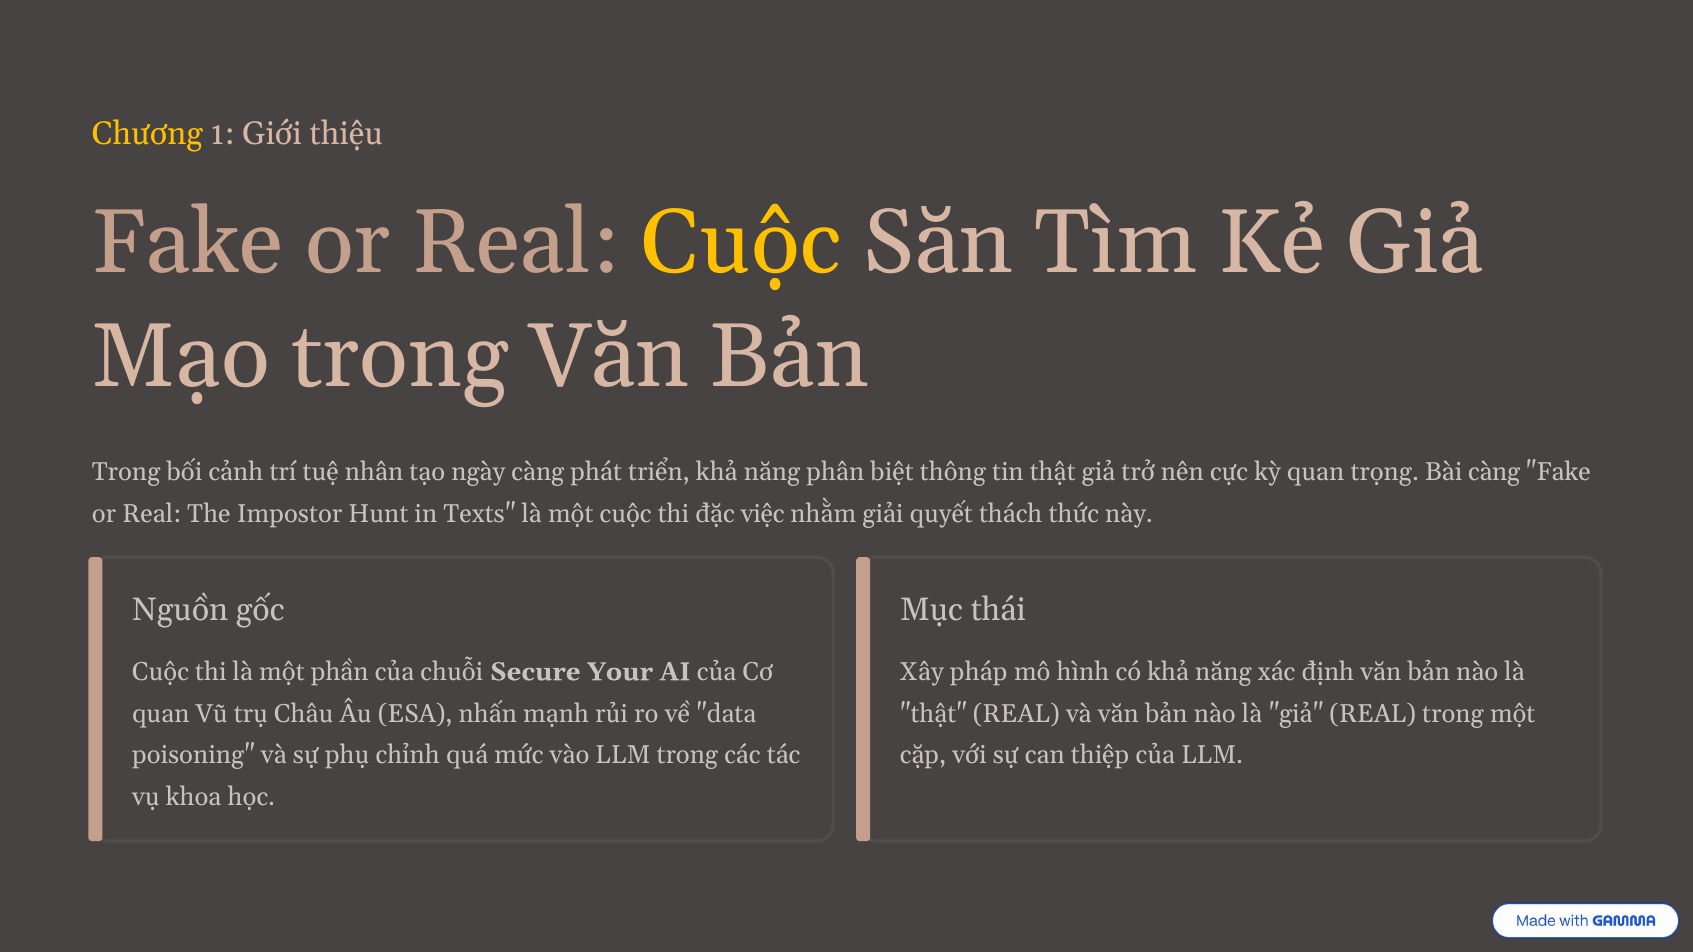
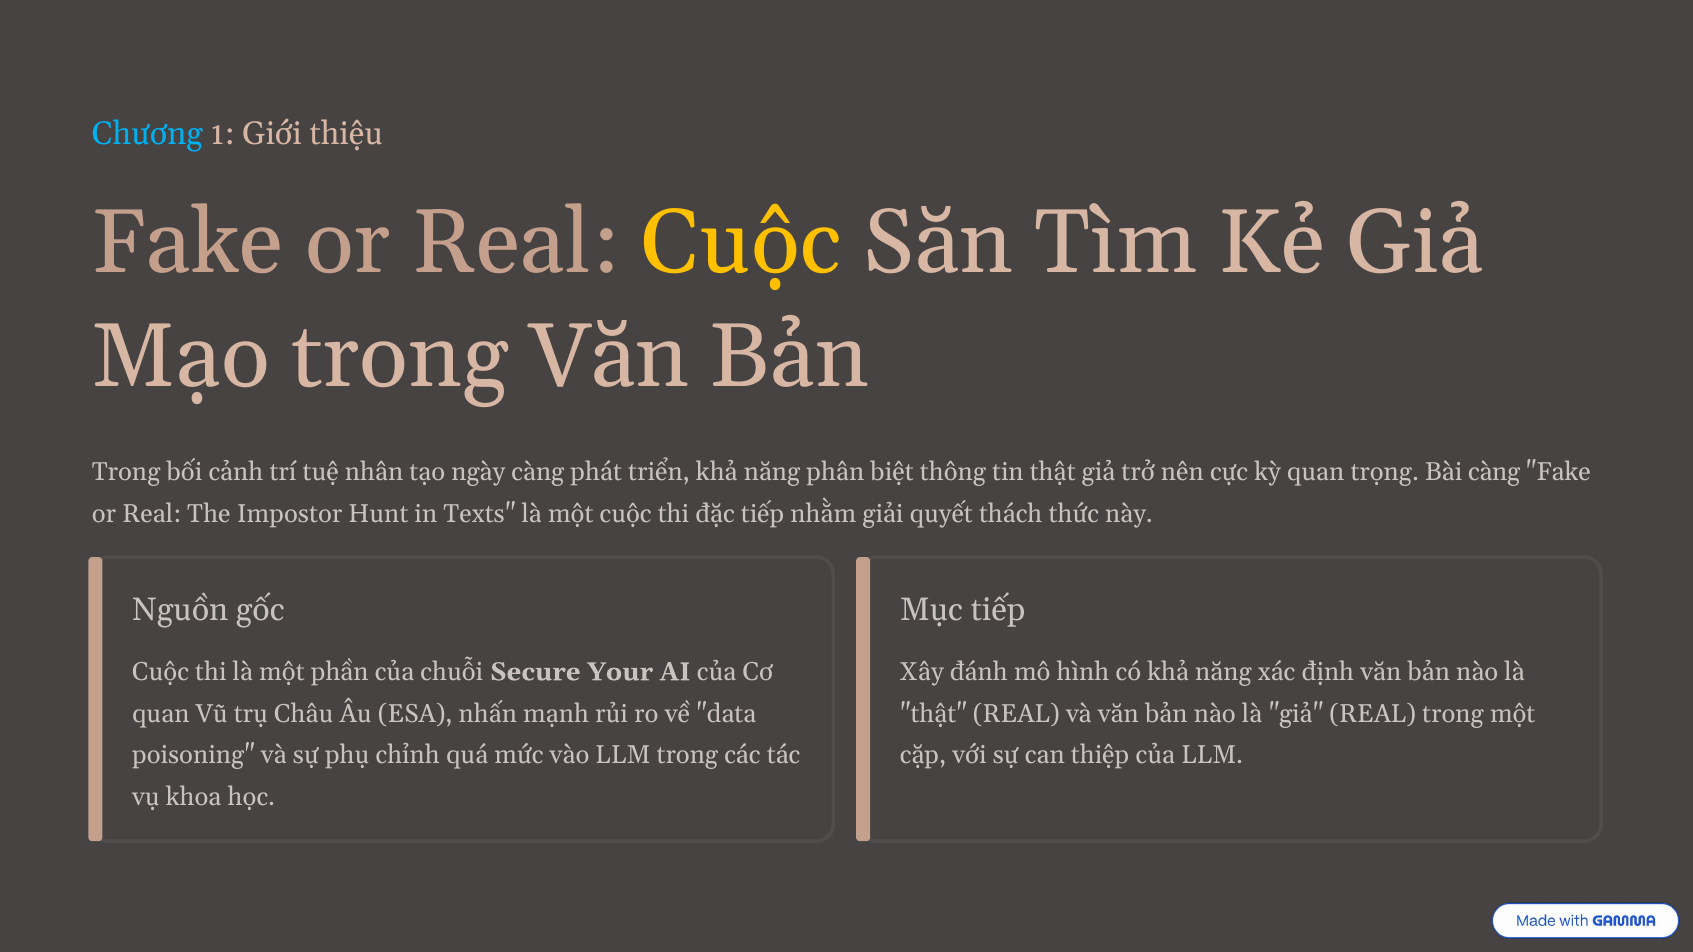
Chương colour: yellow -> light blue
đặc việc: việc -> tiếp
Mục thái: thái -> tiếp
pháp: pháp -> đánh
